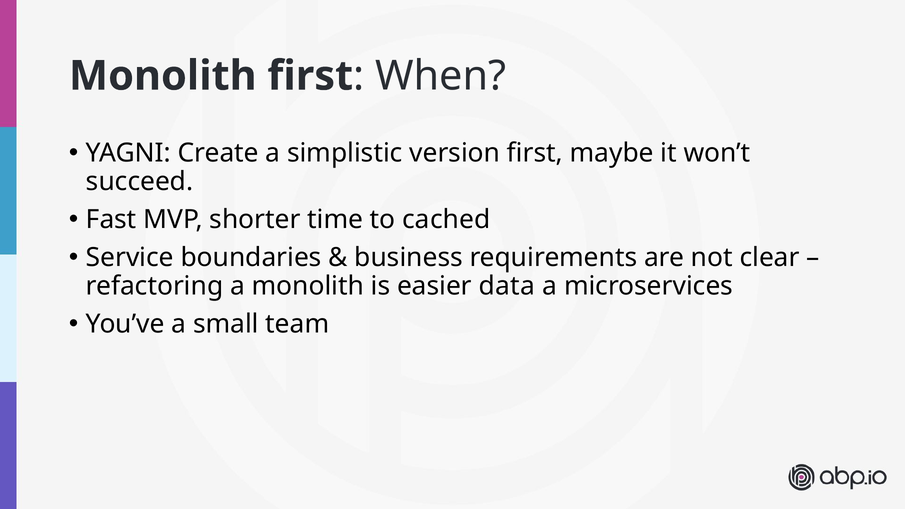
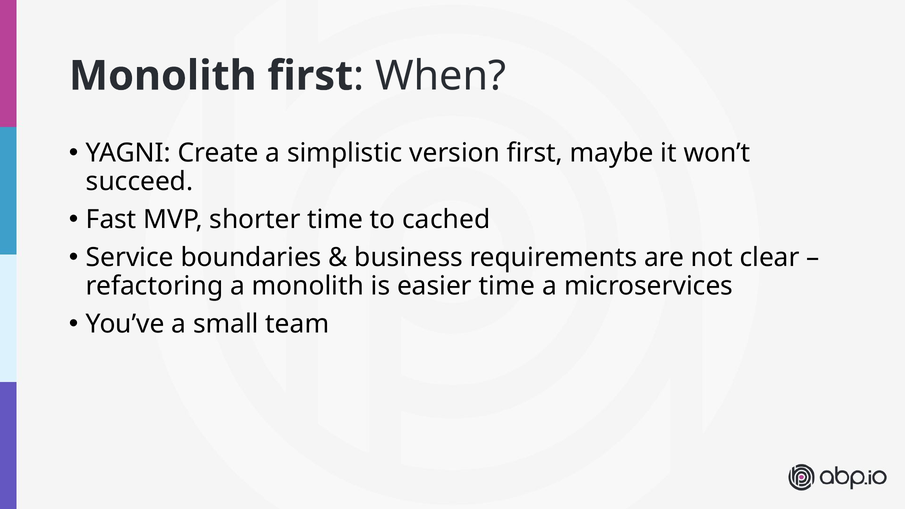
easier data: data -> time
